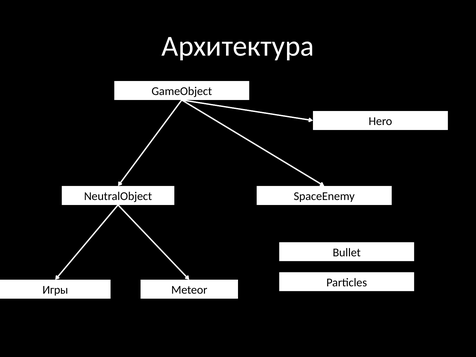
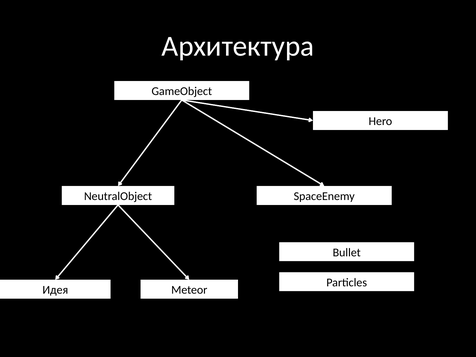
Игры: Игры -> Идея
